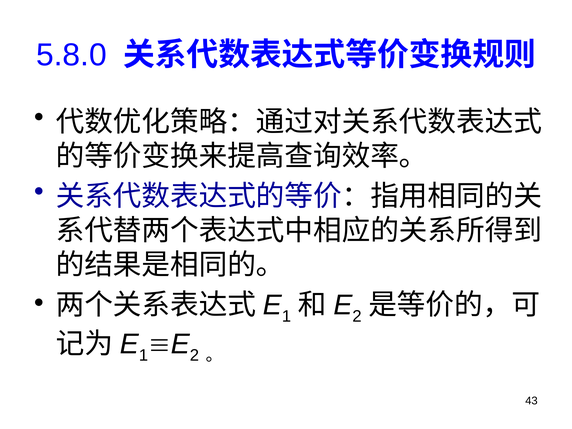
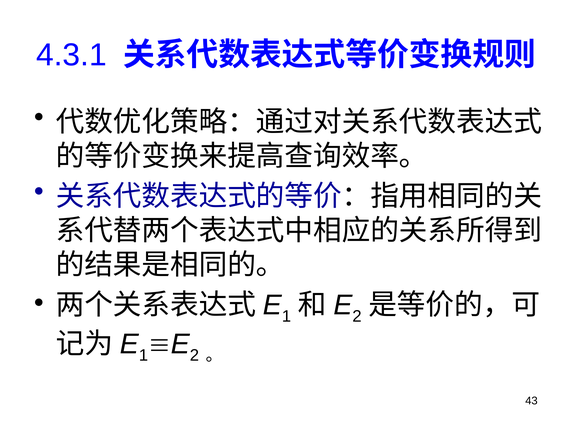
5.8.0: 5.8.0 -> 4.3.1
